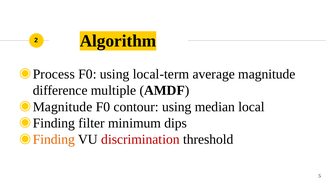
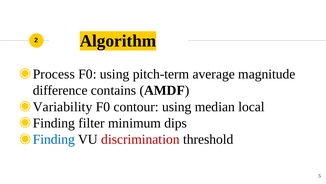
local-term: local-term -> pitch-term
multiple: multiple -> contains
Magnitude at (63, 106): Magnitude -> Variability
Finding at (54, 139) colour: orange -> blue
